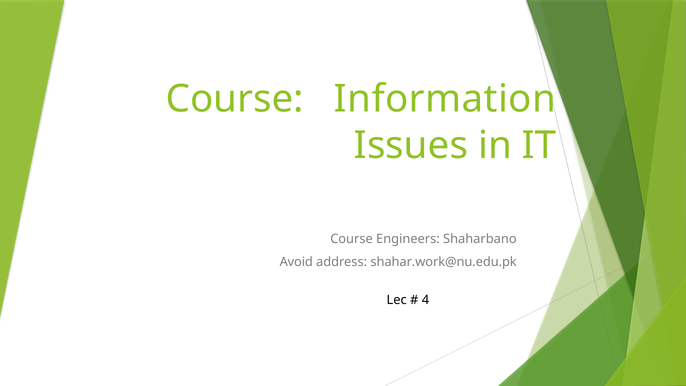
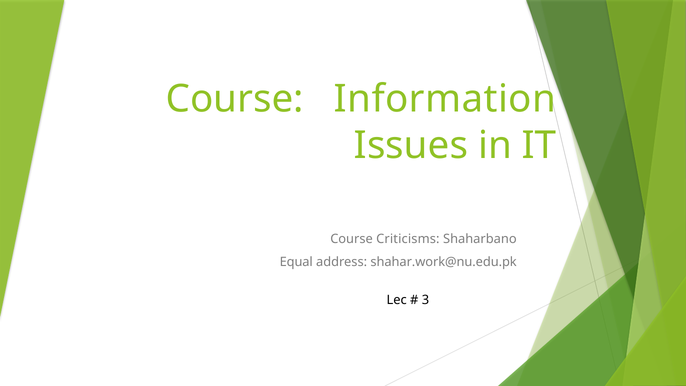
Engineers: Engineers -> Criticisms
Avoid: Avoid -> Equal
4: 4 -> 3
